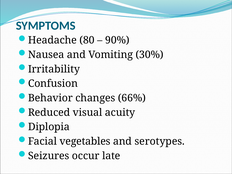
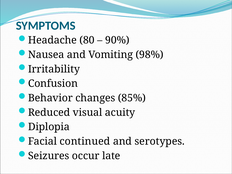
30%: 30% -> 98%
66%: 66% -> 85%
vegetables: vegetables -> continued
